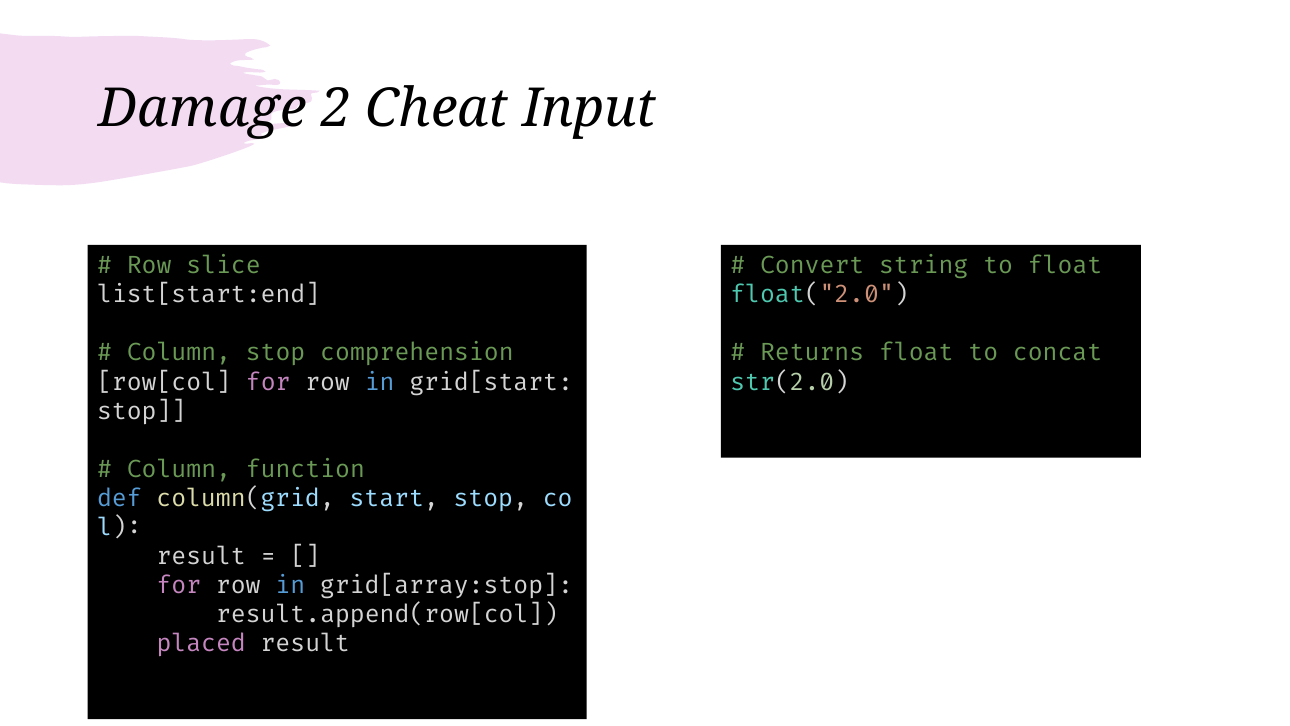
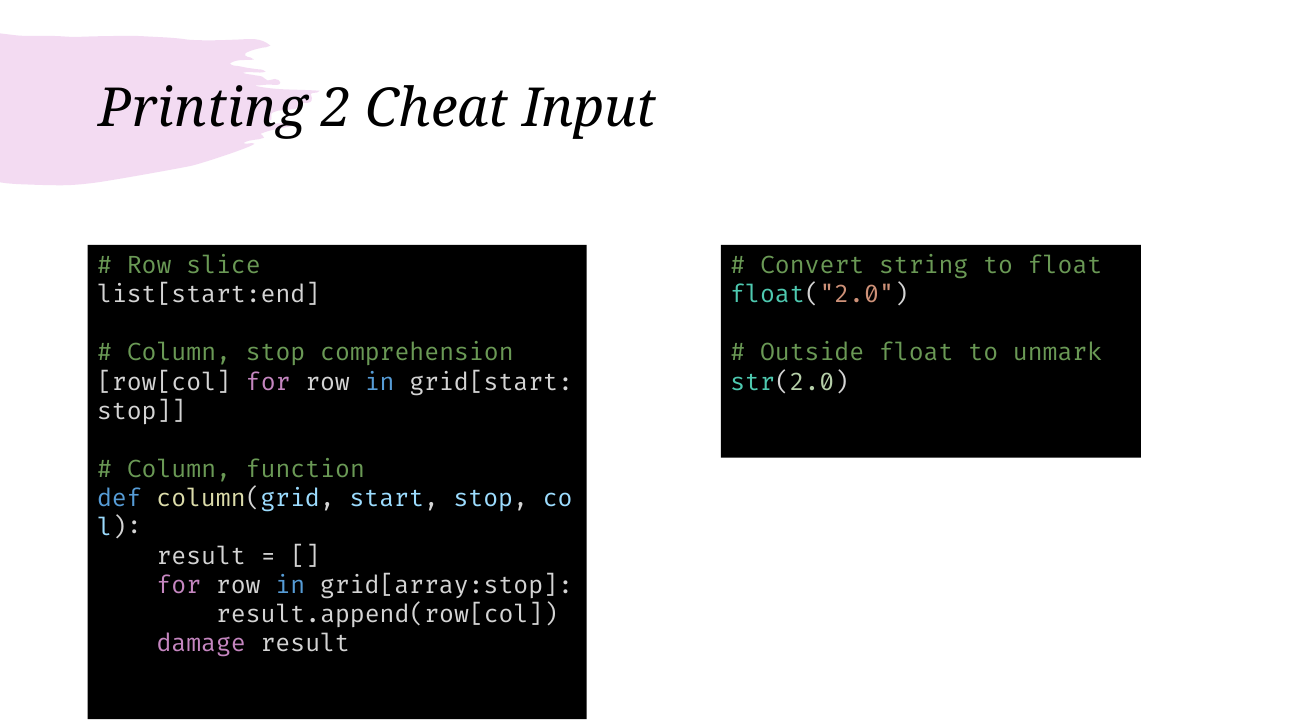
Damage: Damage -> Printing
Returns: Returns -> Outside
concat: concat -> unmark
placed: placed -> damage
